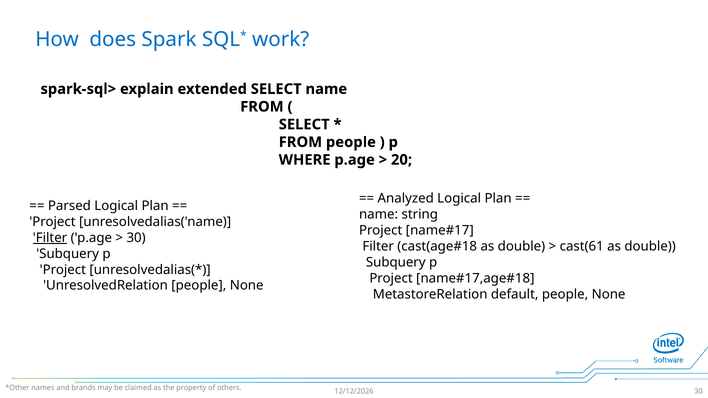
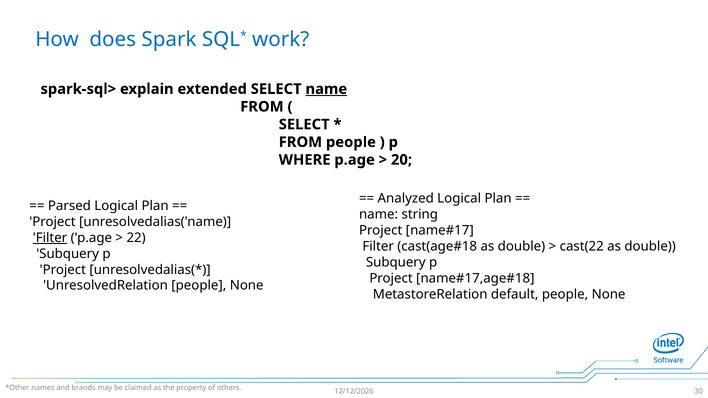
name at (326, 89) underline: none -> present
30 at (136, 238): 30 -> 22
cast(61: cast(61 -> cast(22
